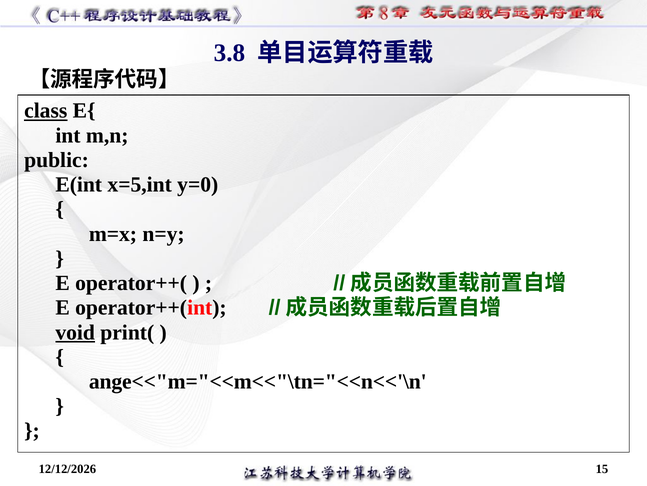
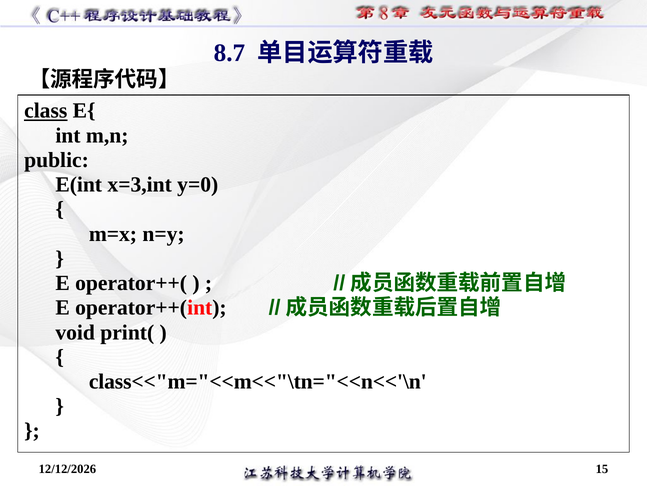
3.8: 3.8 -> 8.7
x=5,int: x=5,int -> x=3,int
void underline: present -> none
ange<<"m="<<m<<"\tn="<<n<<'\n: ange<<"m="<<m<<"\tn="<<n<<'\n -> class<<"m="<<m<<"\tn="<<n<<'\n
